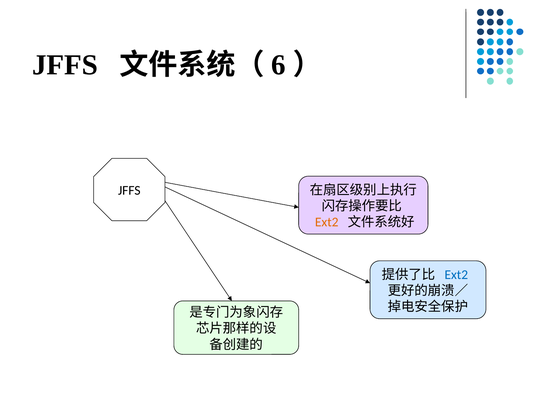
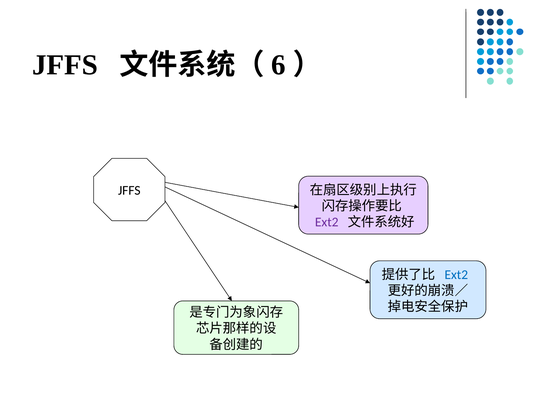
Ext2 at (327, 222) colour: orange -> purple
